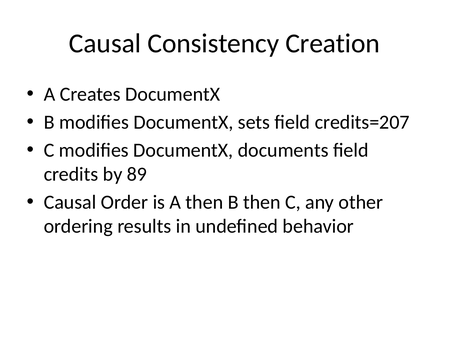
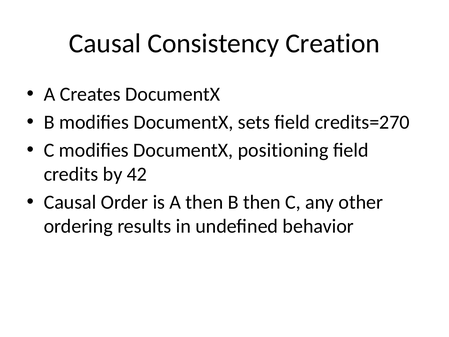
credits=207: credits=207 -> credits=270
documents: documents -> positioning
89: 89 -> 42
